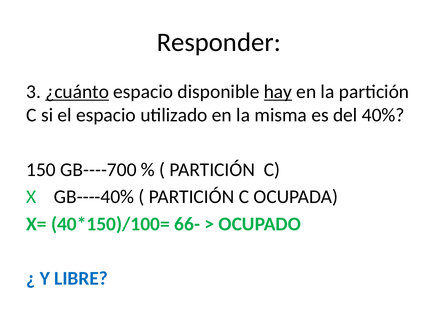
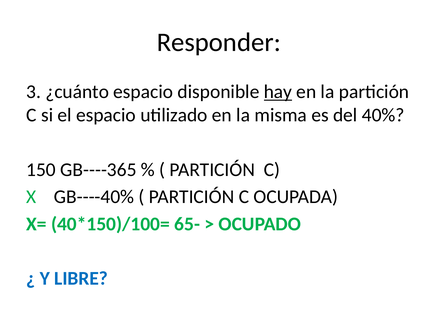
¿cuánto underline: present -> none
GB----700: GB----700 -> GB----365
66-: 66- -> 65-
